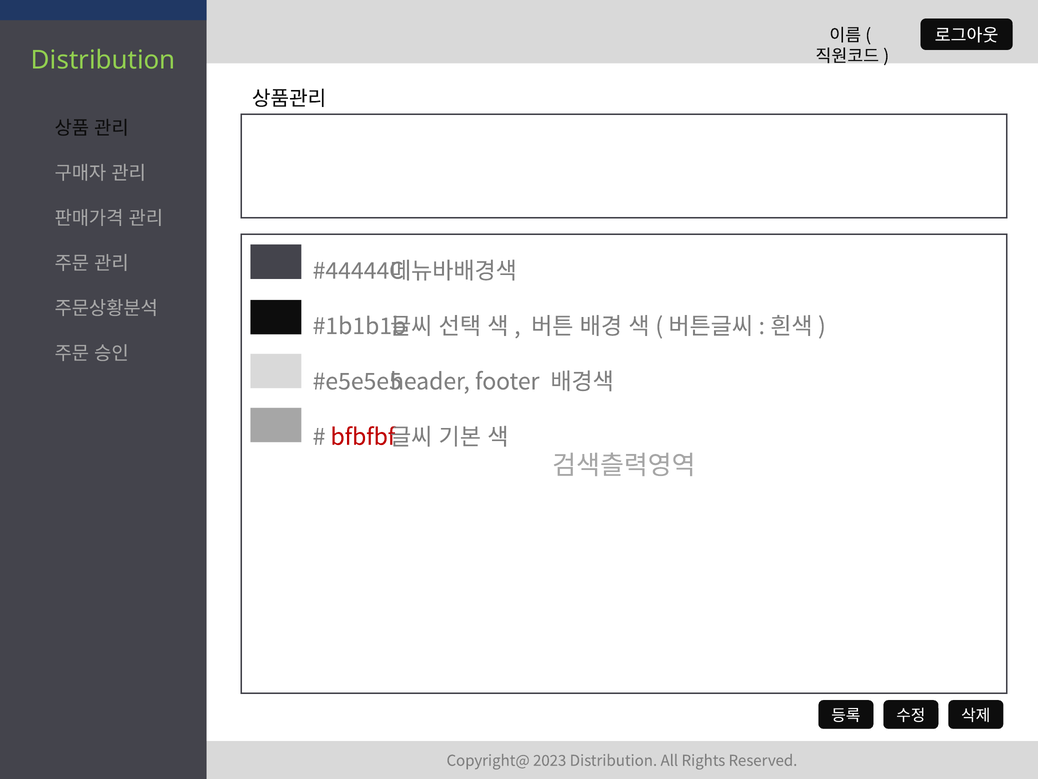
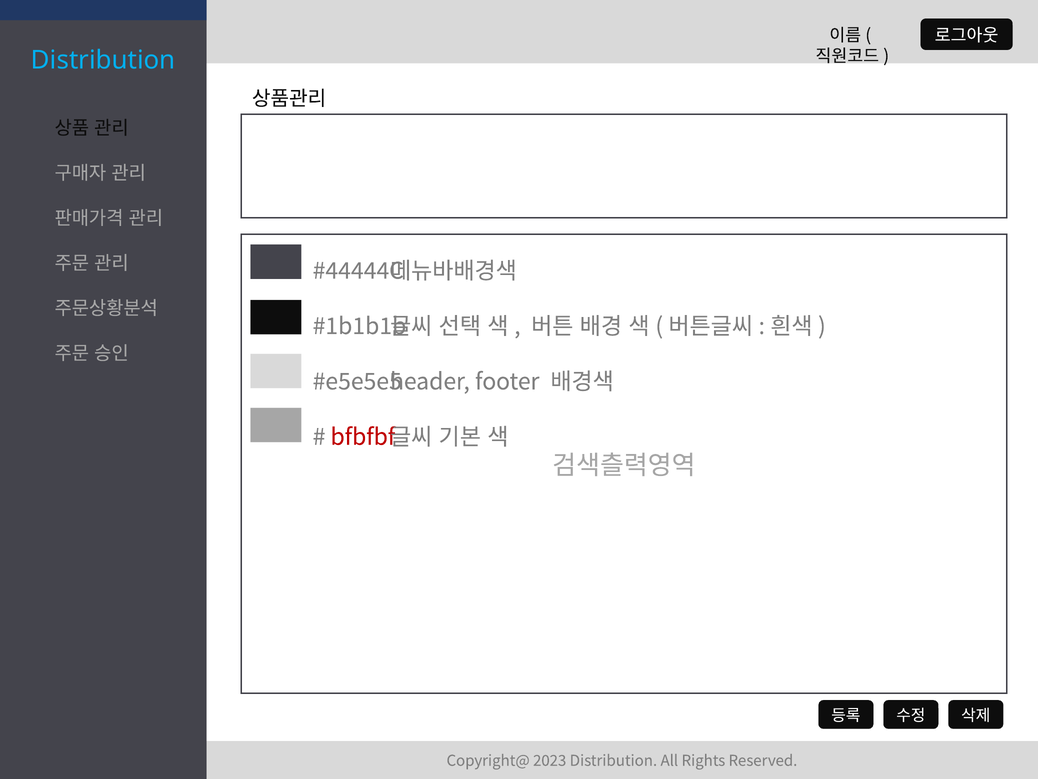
Distribution at (103, 60) colour: light green -> light blue
